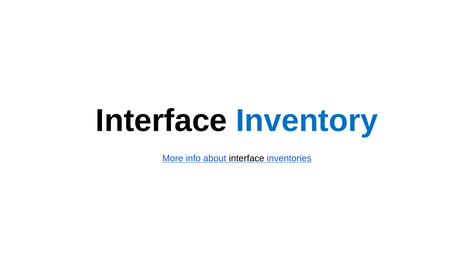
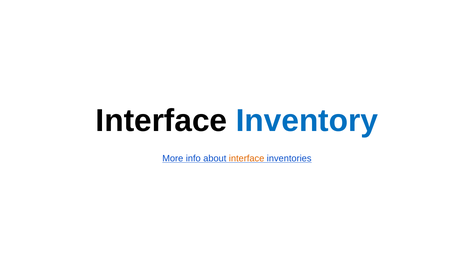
interface at (247, 158) colour: black -> orange
